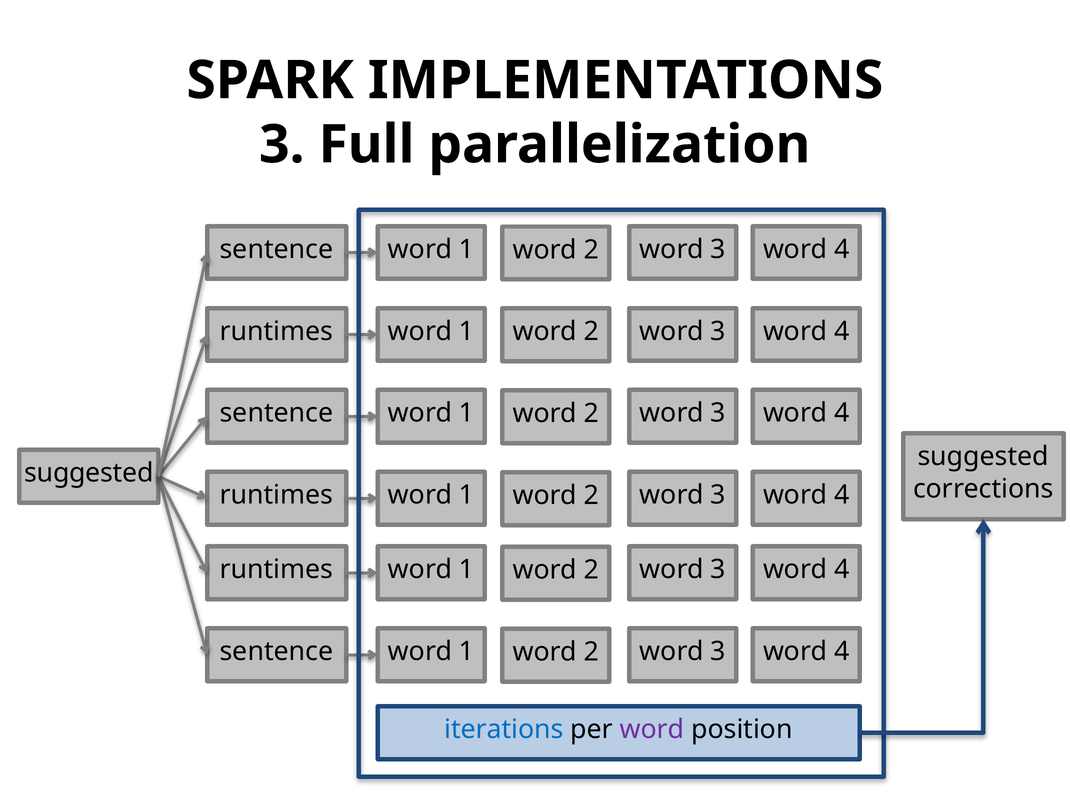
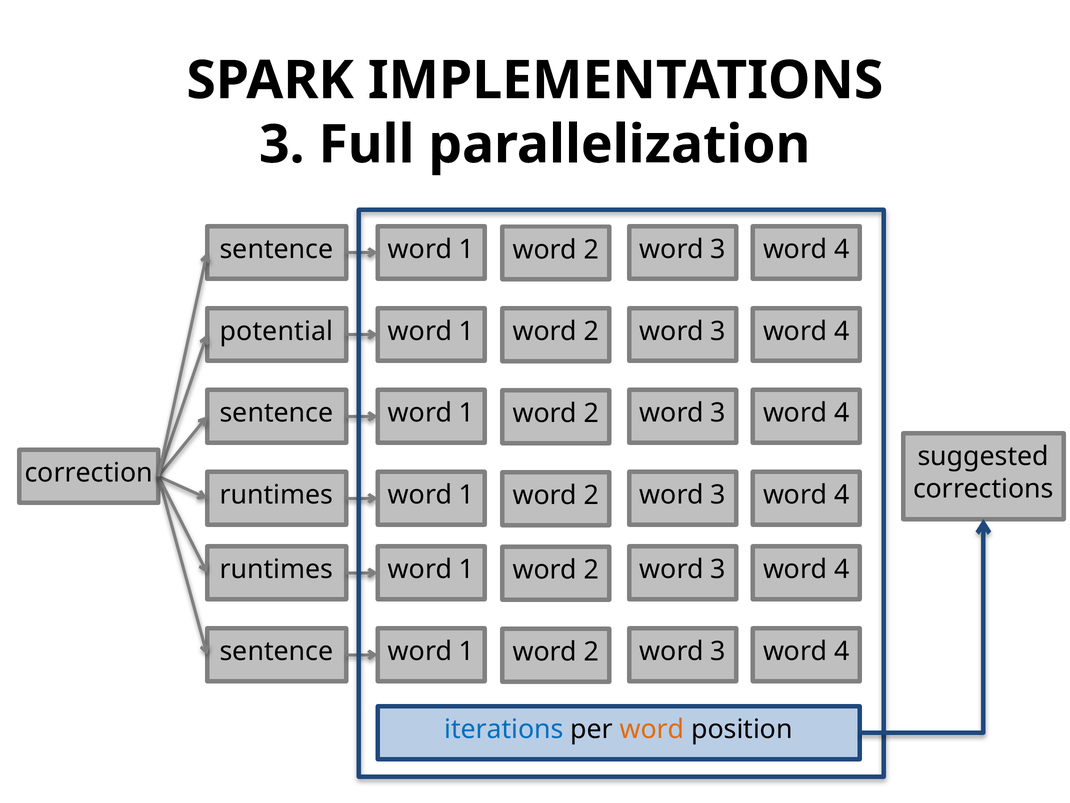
runtimes at (276, 331): runtimes -> potential
suggested at (89, 473): suggested -> correction
word at (652, 729) colour: purple -> orange
